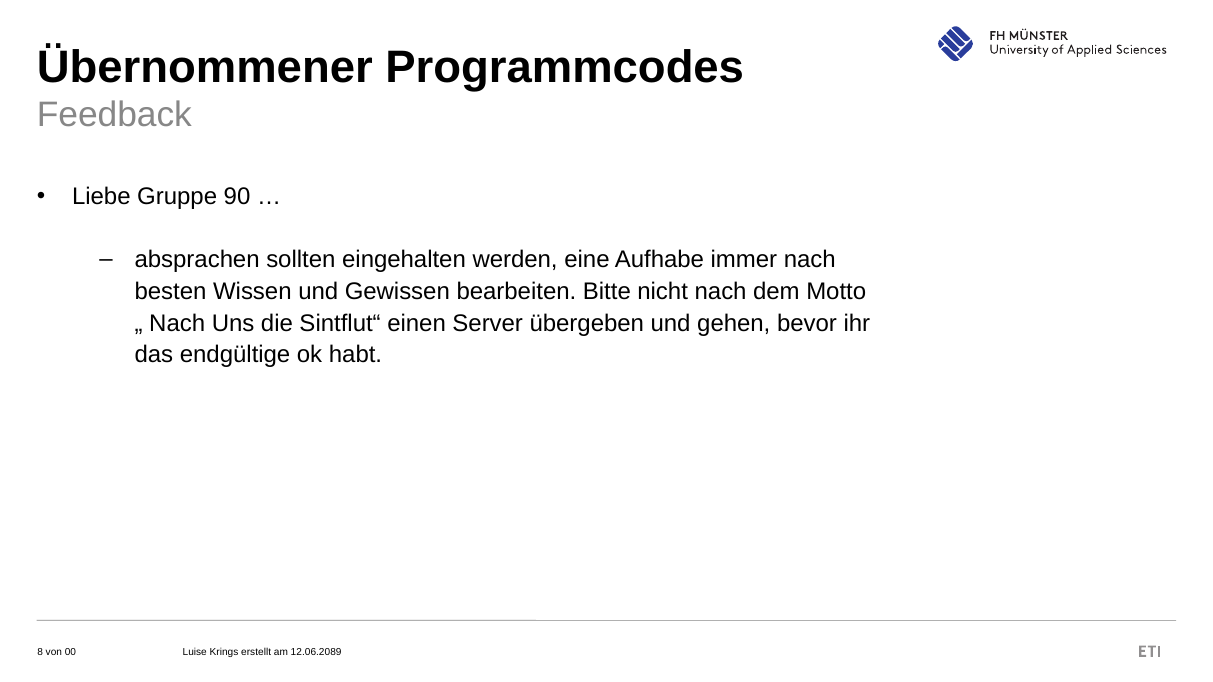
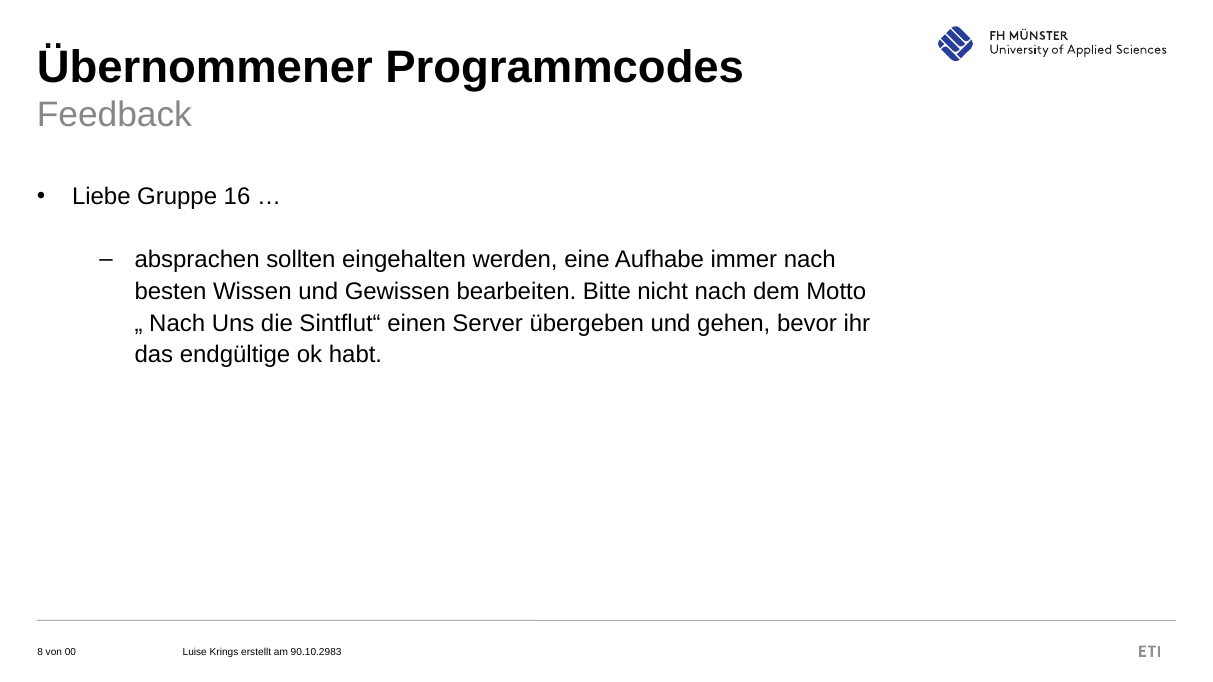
90: 90 -> 16
12.06.2089: 12.06.2089 -> 90.10.2983
